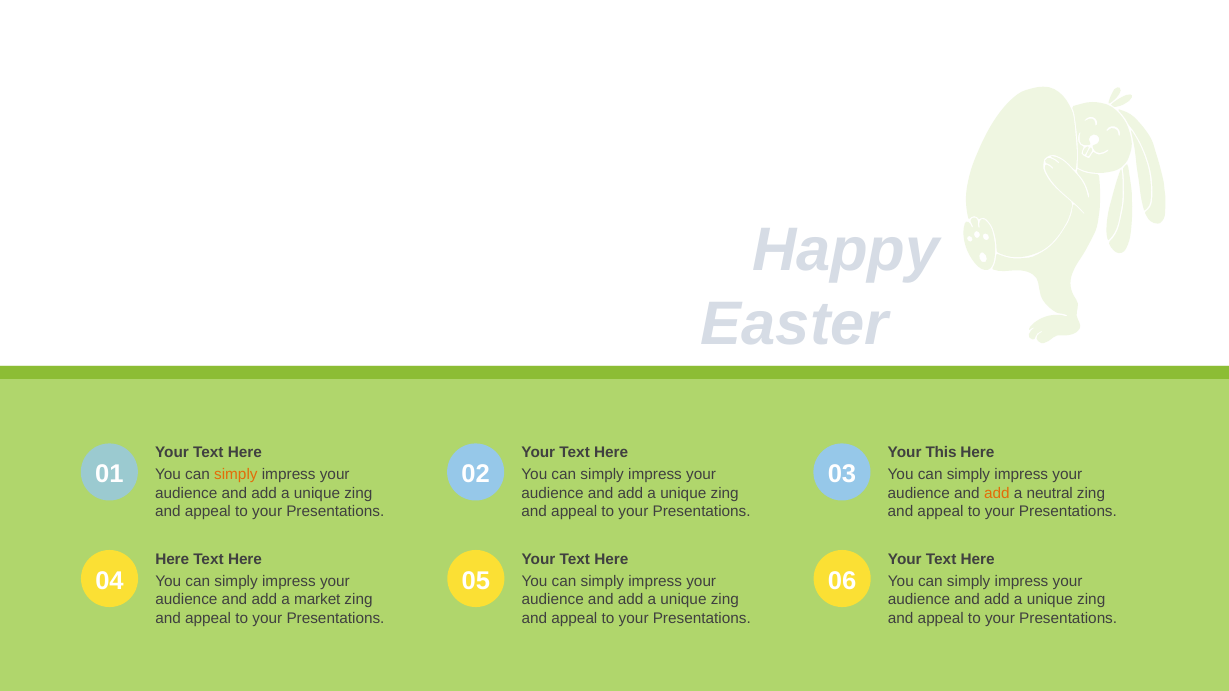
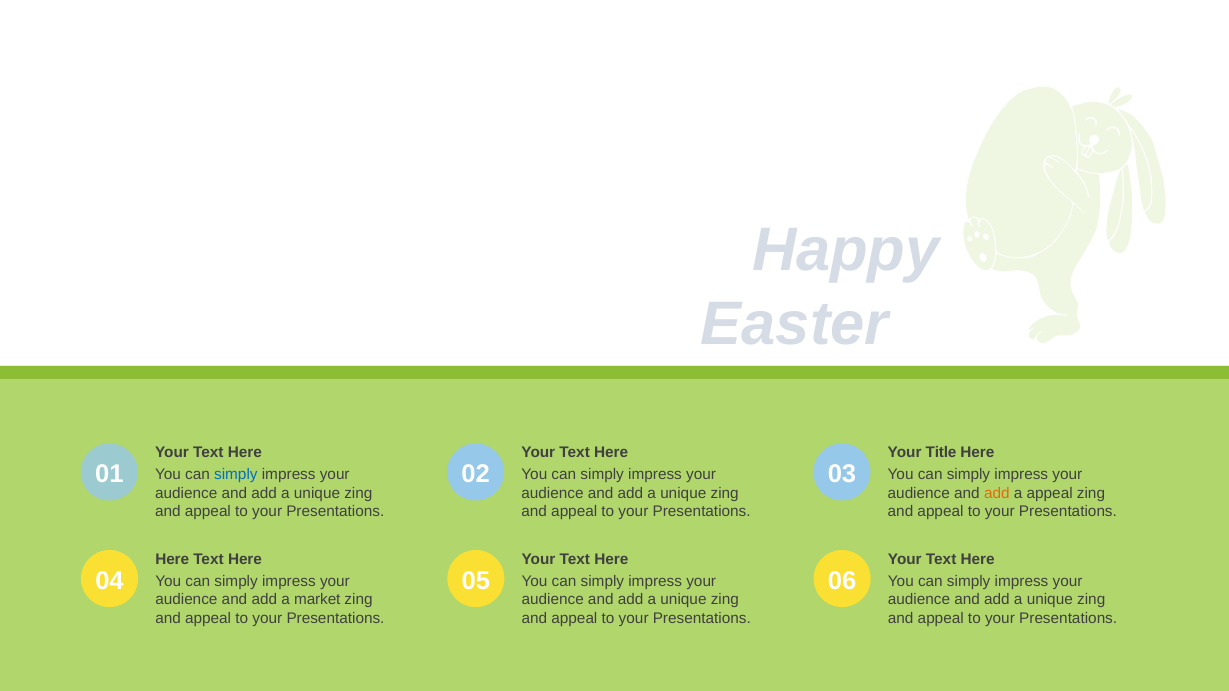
This: This -> Title
simply at (236, 475) colour: orange -> blue
a neutral: neutral -> appeal
